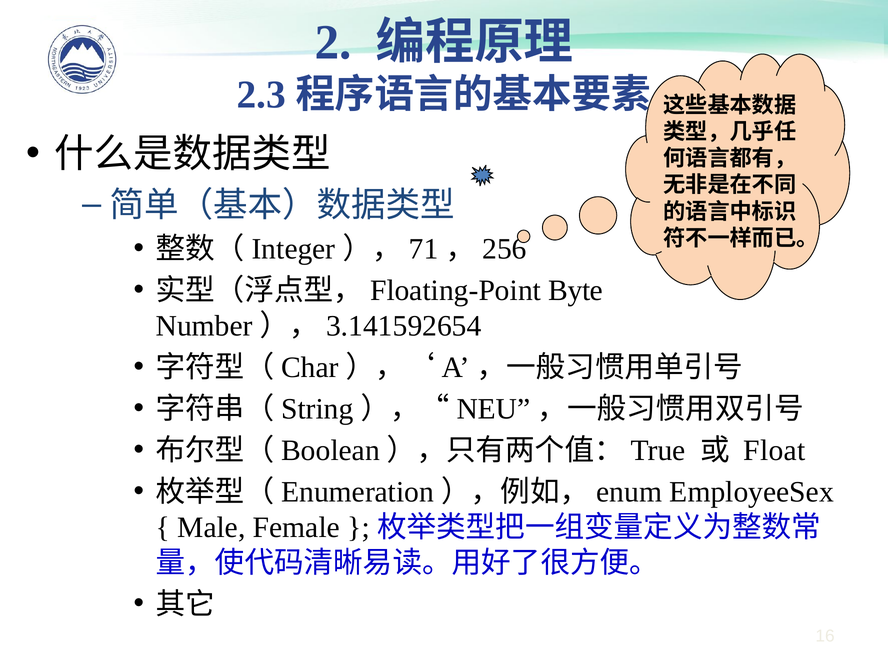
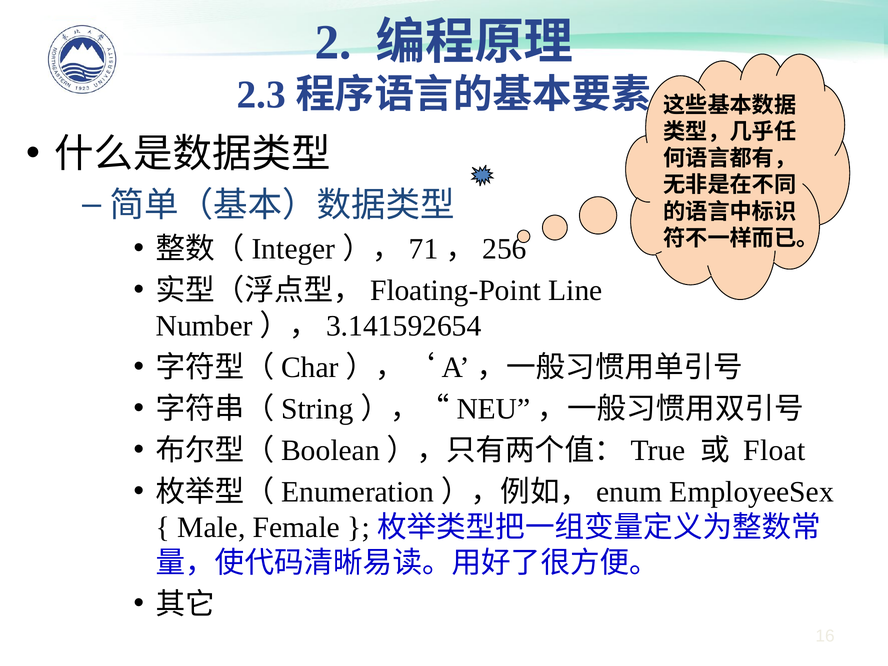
Byte: Byte -> Line
